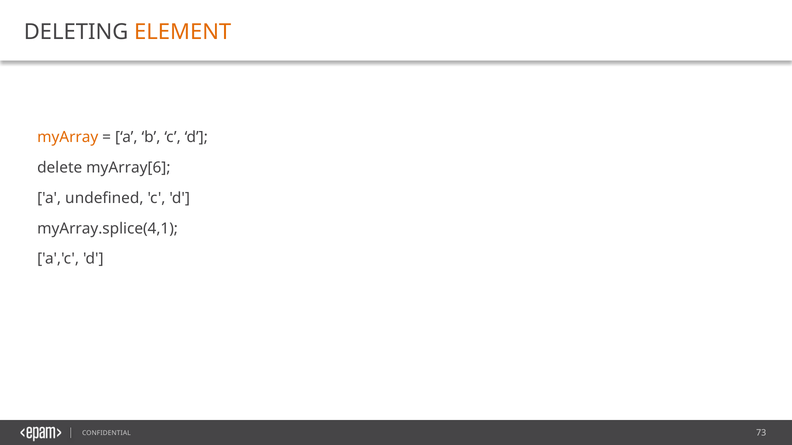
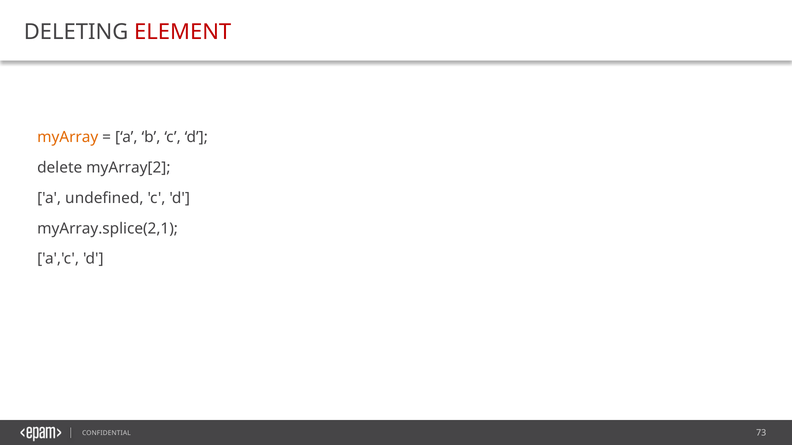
ELEMENT colour: orange -> red
myArray[6: myArray[6 -> myArray[2
myArray.splice(4,1: myArray.splice(4,1 -> myArray.splice(2,1
